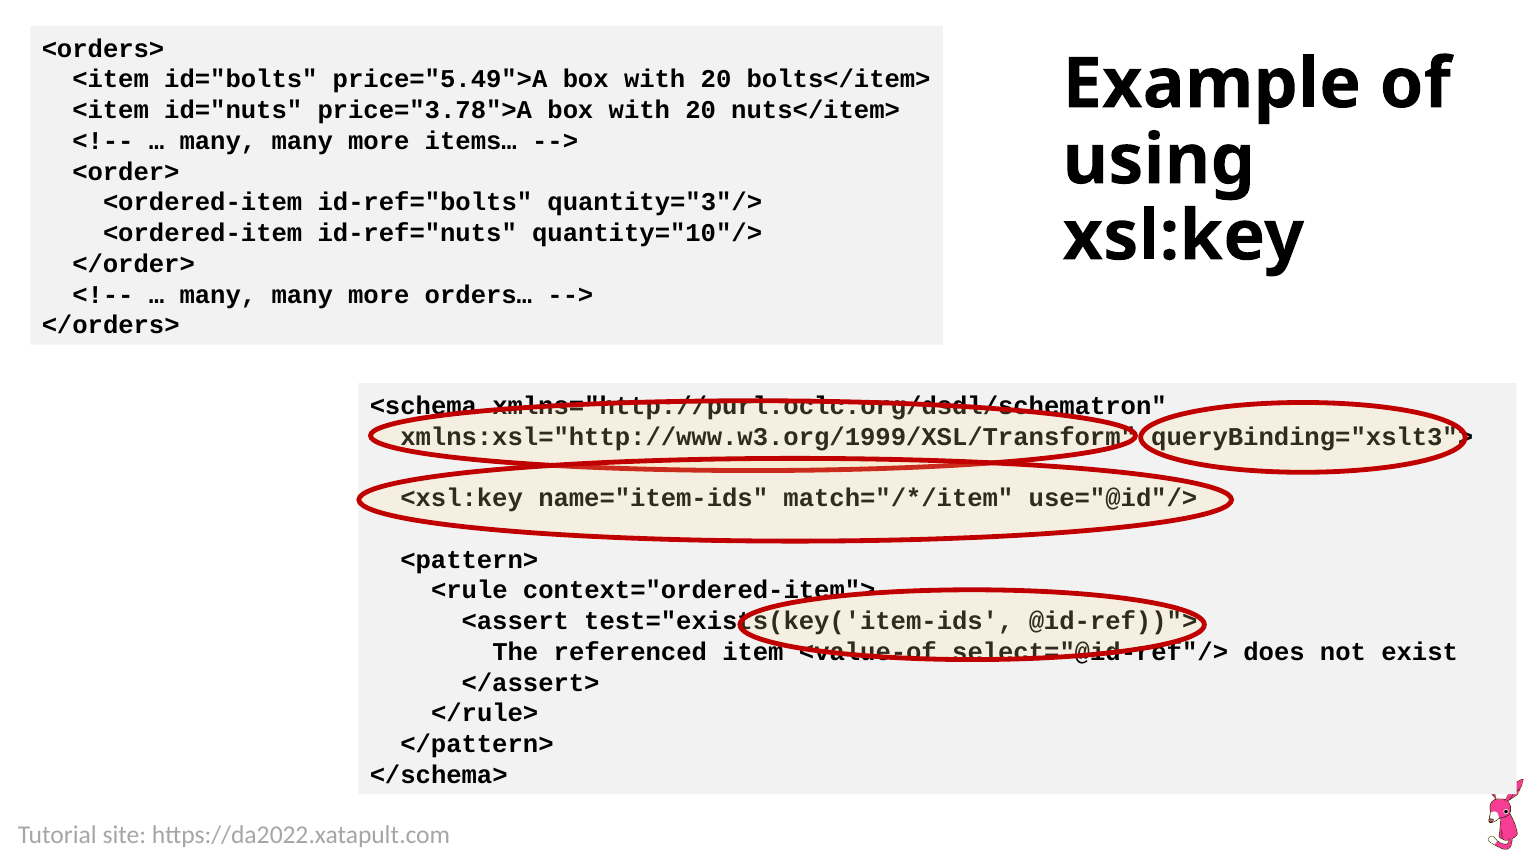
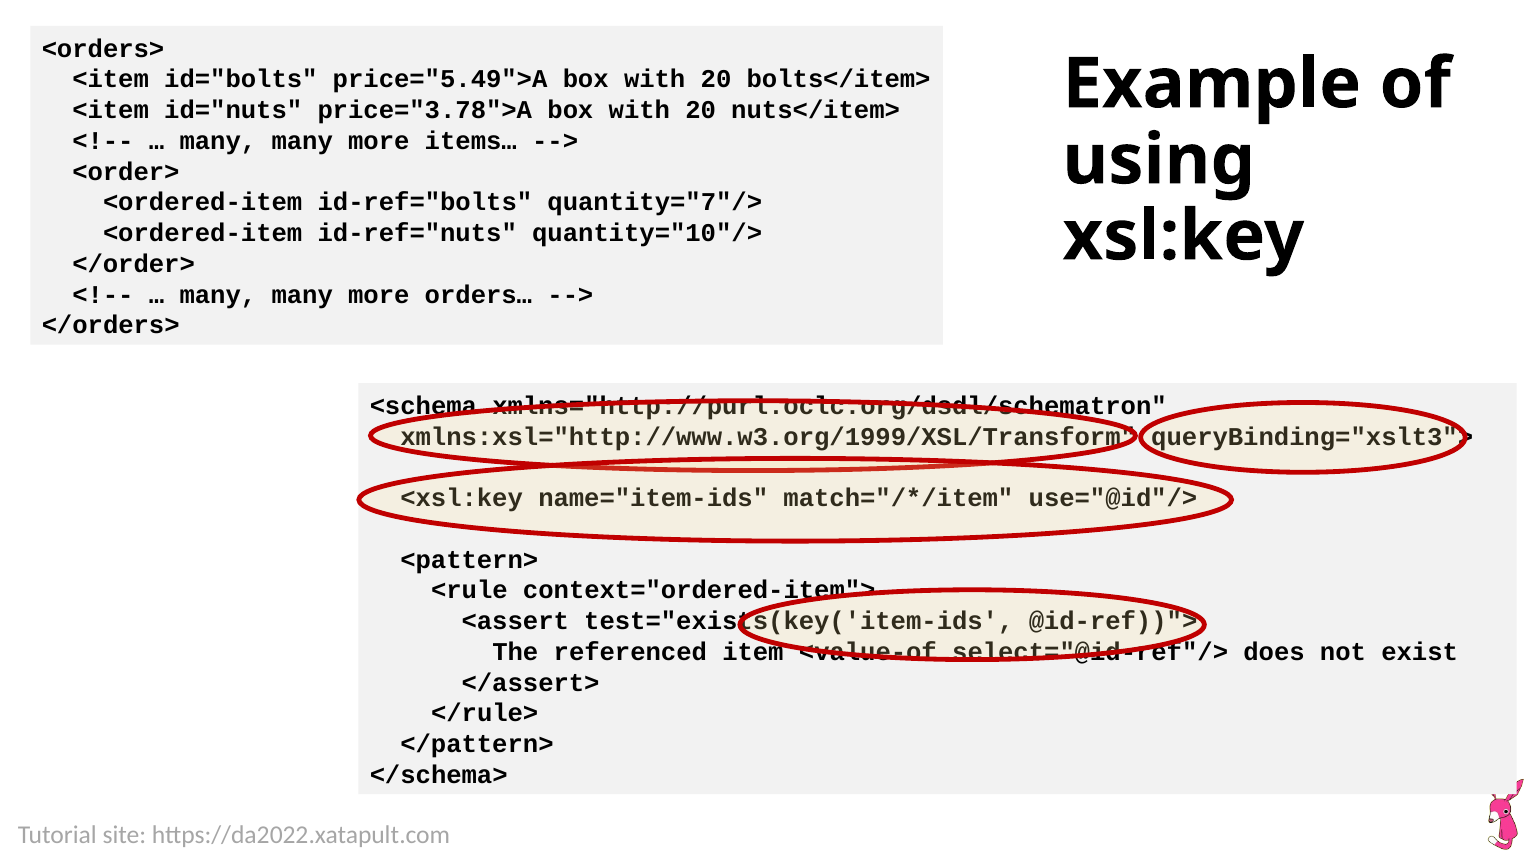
quantity="3"/>: quantity="3"/> -> quantity="7"/>
